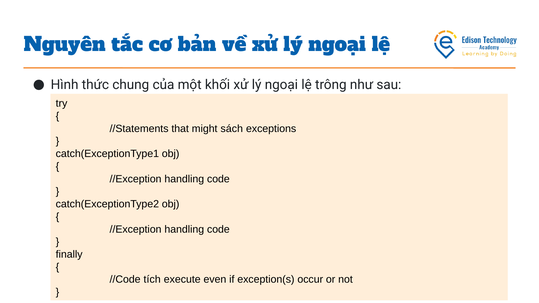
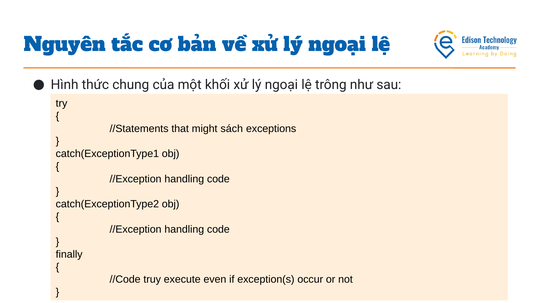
tích: tích -> truy
